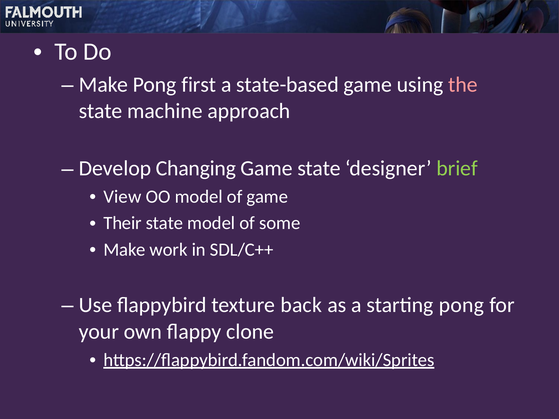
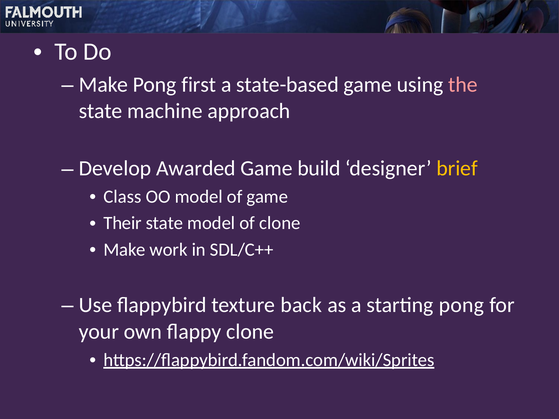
Changing: Changing -> Awarded
Game state: state -> build
brief colour: light green -> yellow
View: View -> Class
of some: some -> clone
